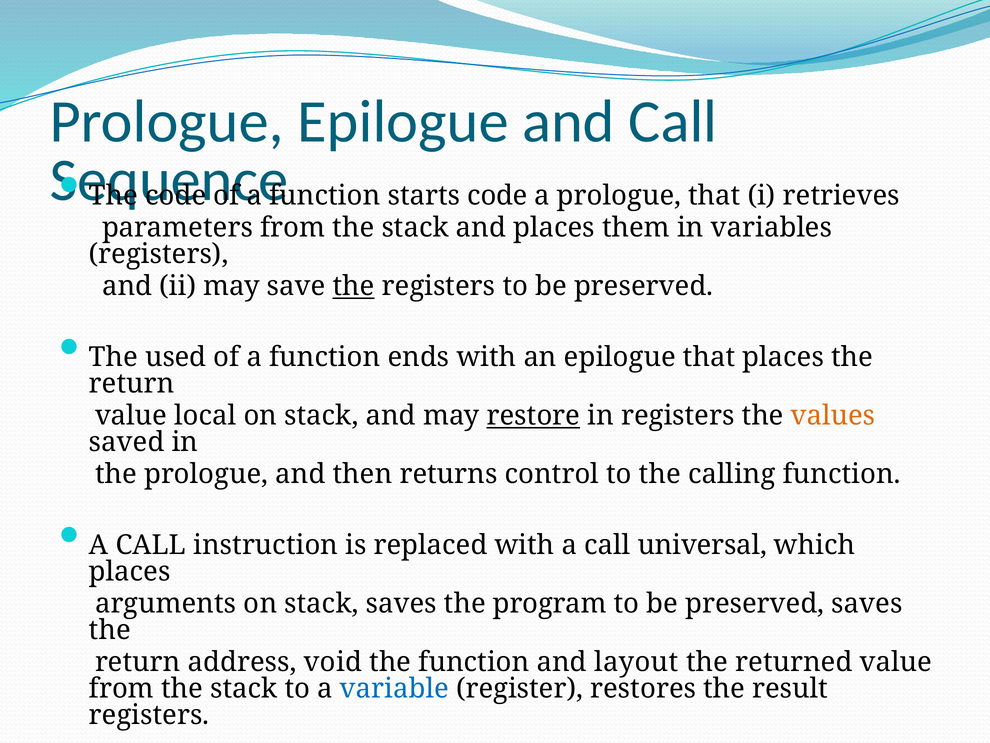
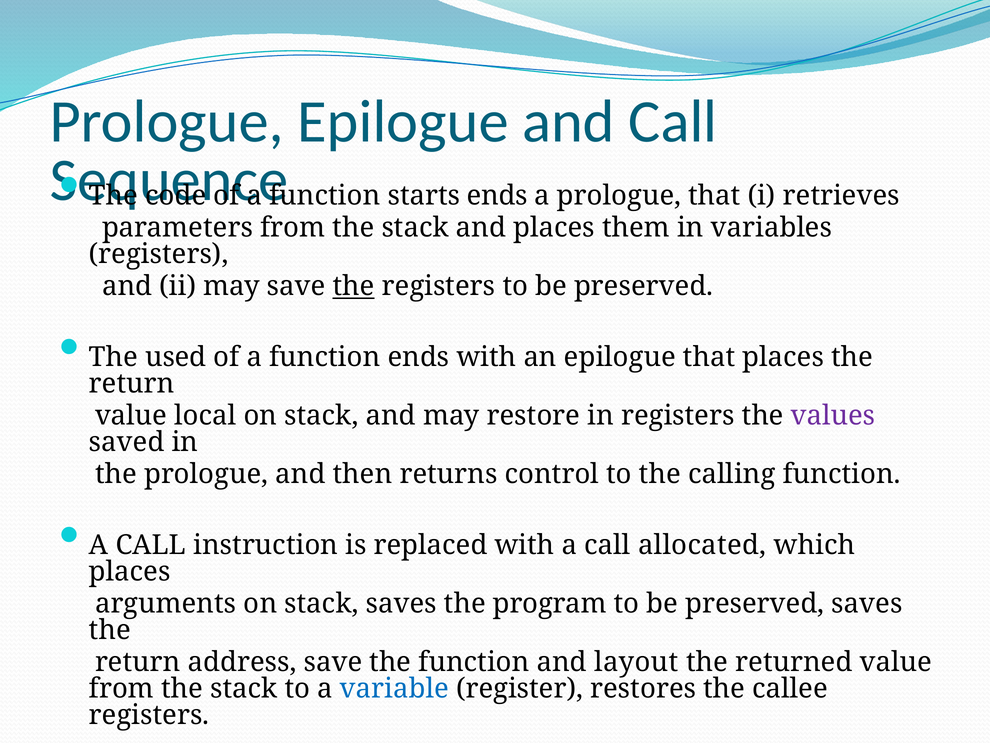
starts code: code -> ends
restore underline: present -> none
values colour: orange -> purple
universal: universal -> allocated
address void: void -> save
result: result -> callee
